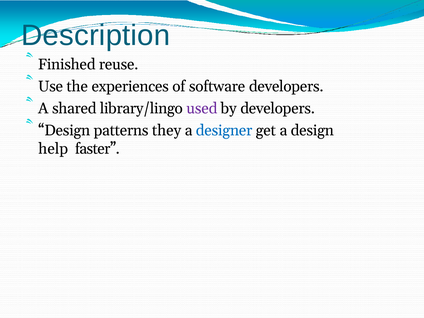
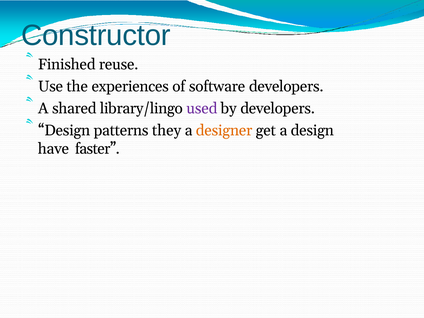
Description: Description -> Constructor
designer colour: blue -> orange
help: help -> have
